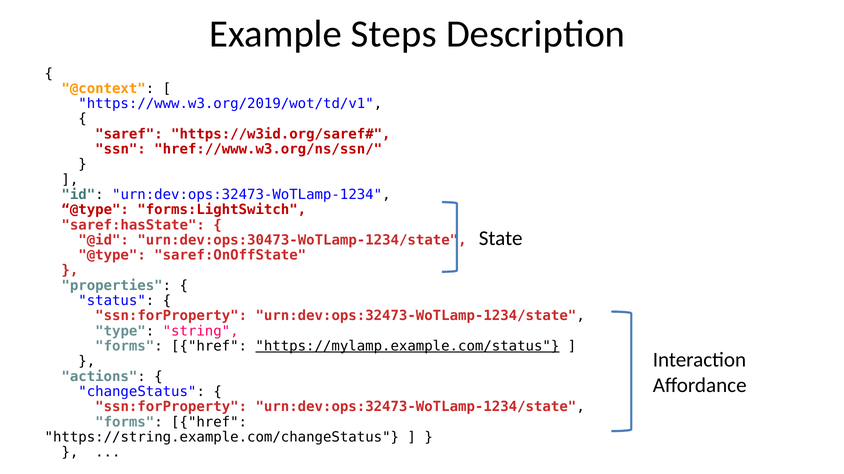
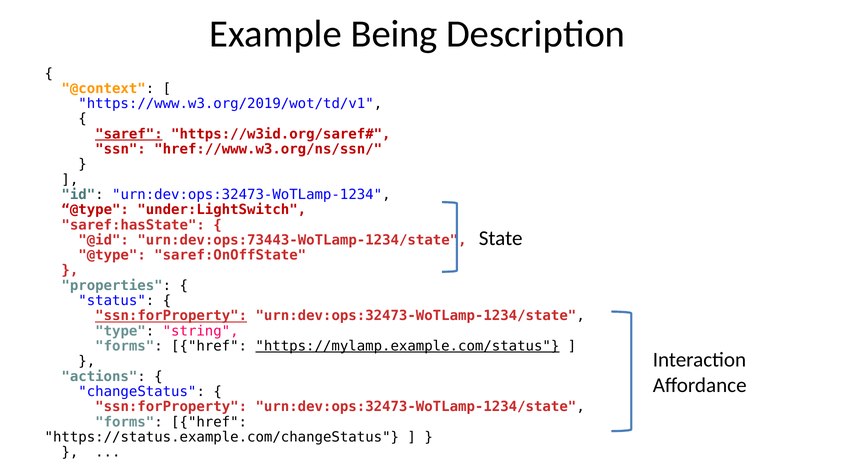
Steps: Steps -> Being
saref underline: none -> present
forms:LightSwitch: forms:LightSwitch -> under:LightSwitch
urn:dev:ops:30473-WoTLamp-1234/state: urn:dev:ops:30473-WoTLamp-1234/state -> urn:dev:ops:73443-WoTLamp-1234/state
ssn:forProperty at (171, 316) underline: none -> present
https://string.example.com/changeStatus: https://string.example.com/changeStatus -> https://status.example.com/changeStatus
